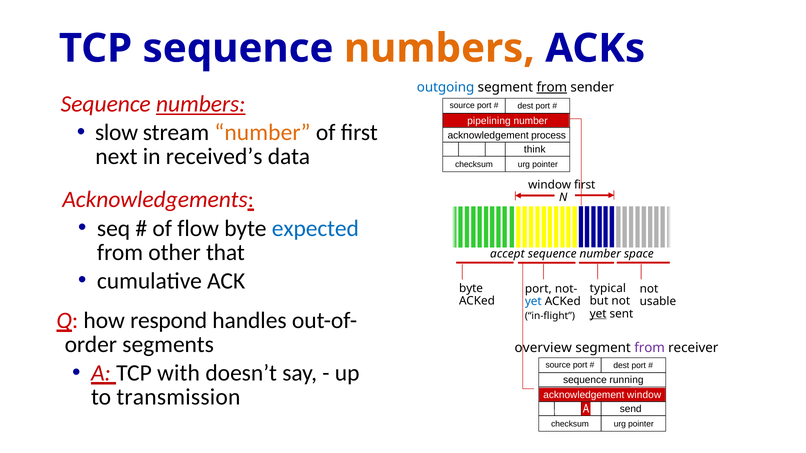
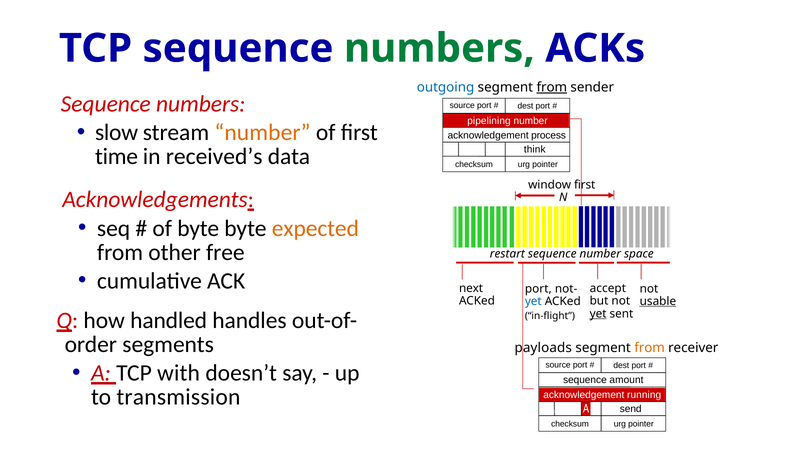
numbers at (439, 48) colour: orange -> green
numbers at (201, 104) underline: present -> none
next: next -> time
of flow: flow -> byte
expected colour: blue -> orange
that: that -> free
accept: accept -> restart
byte at (471, 288): byte -> next
typical: typical -> accept
usable underline: none -> present
respond: respond -> handled
overview: overview -> payloads
from at (650, 348) colour: purple -> orange
running: running -> amount
acknowledgement window: window -> running
